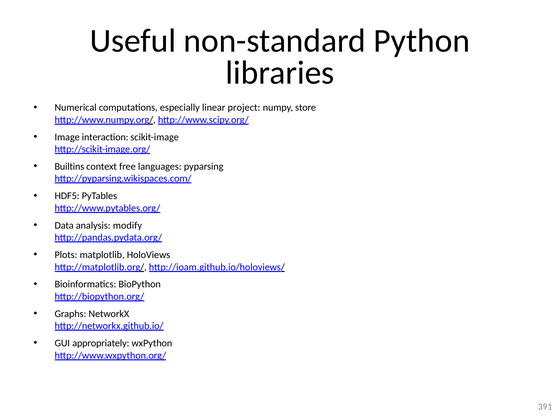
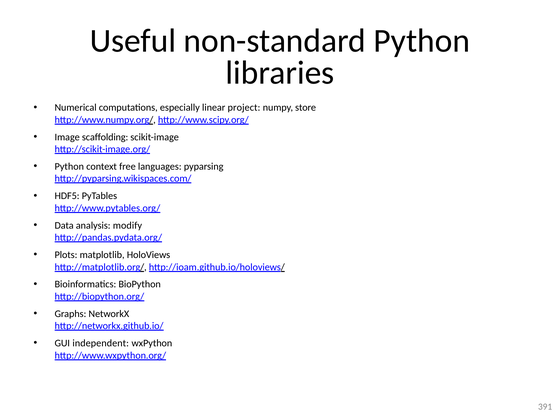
interaction: interaction -> scaffolding
Builtins at (69, 166): Builtins -> Python
appropriately: appropriately -> independent
